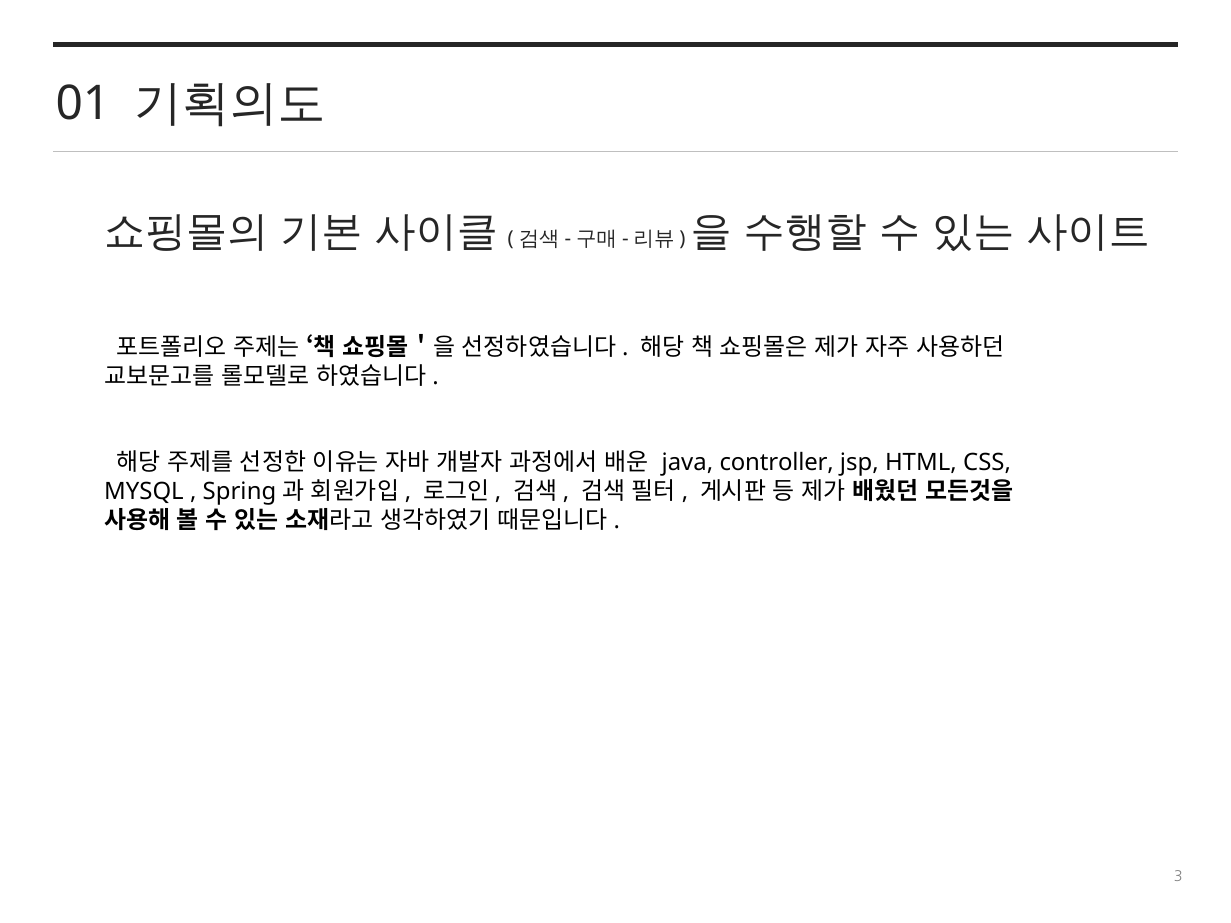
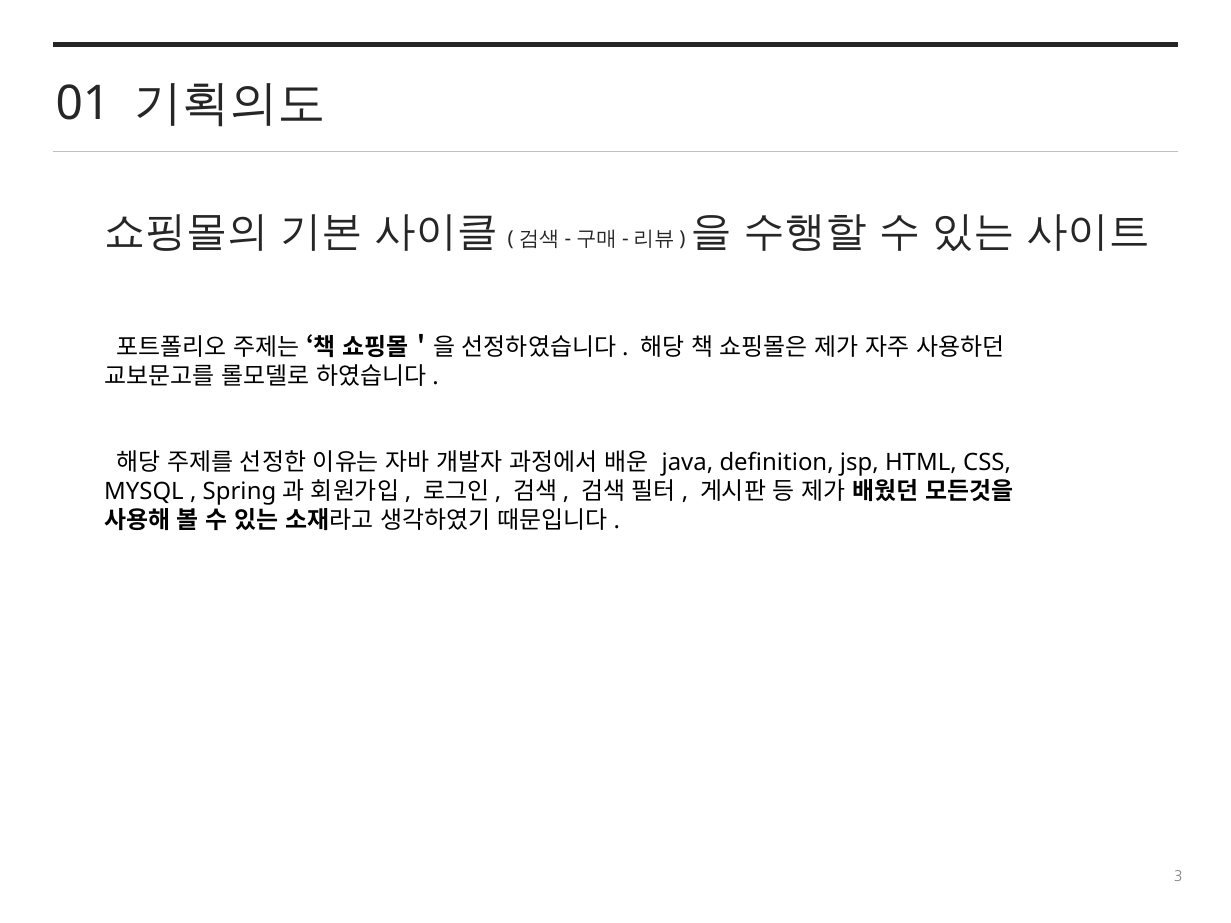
controller: controller -> definition
